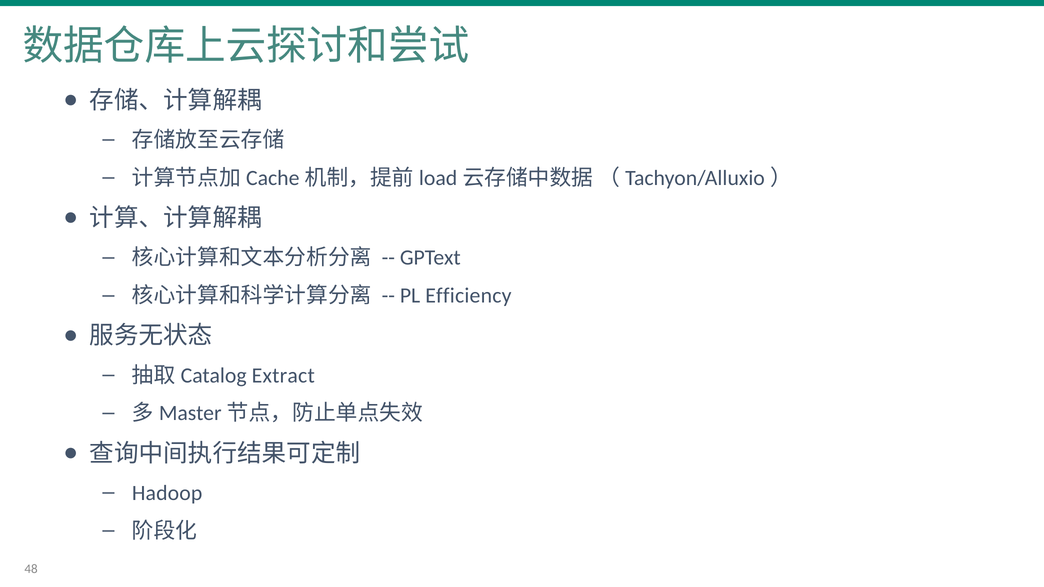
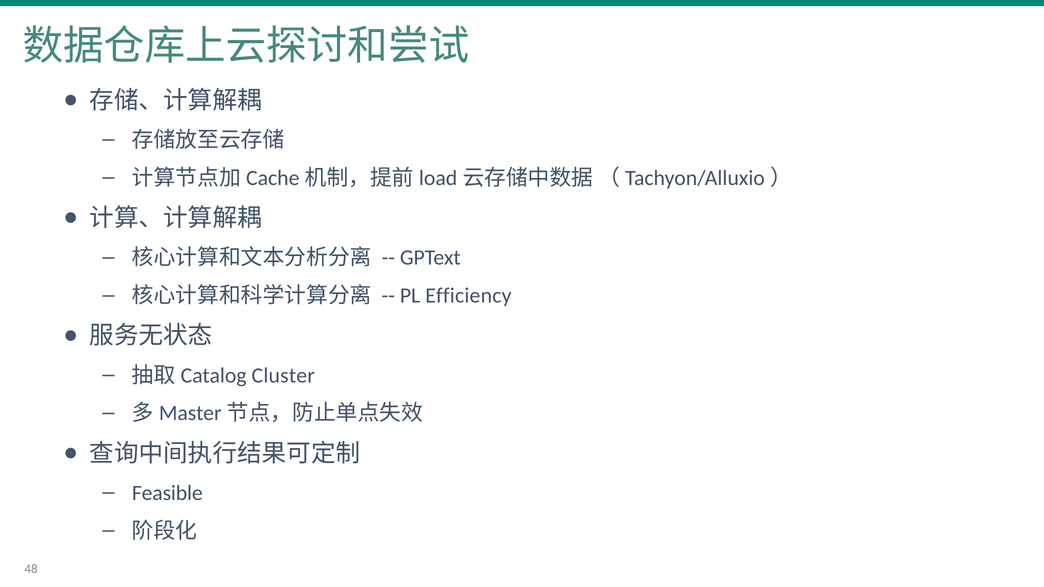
Extract: Extract -> Cluster
Hadoop: Hadoop -> Feasible
